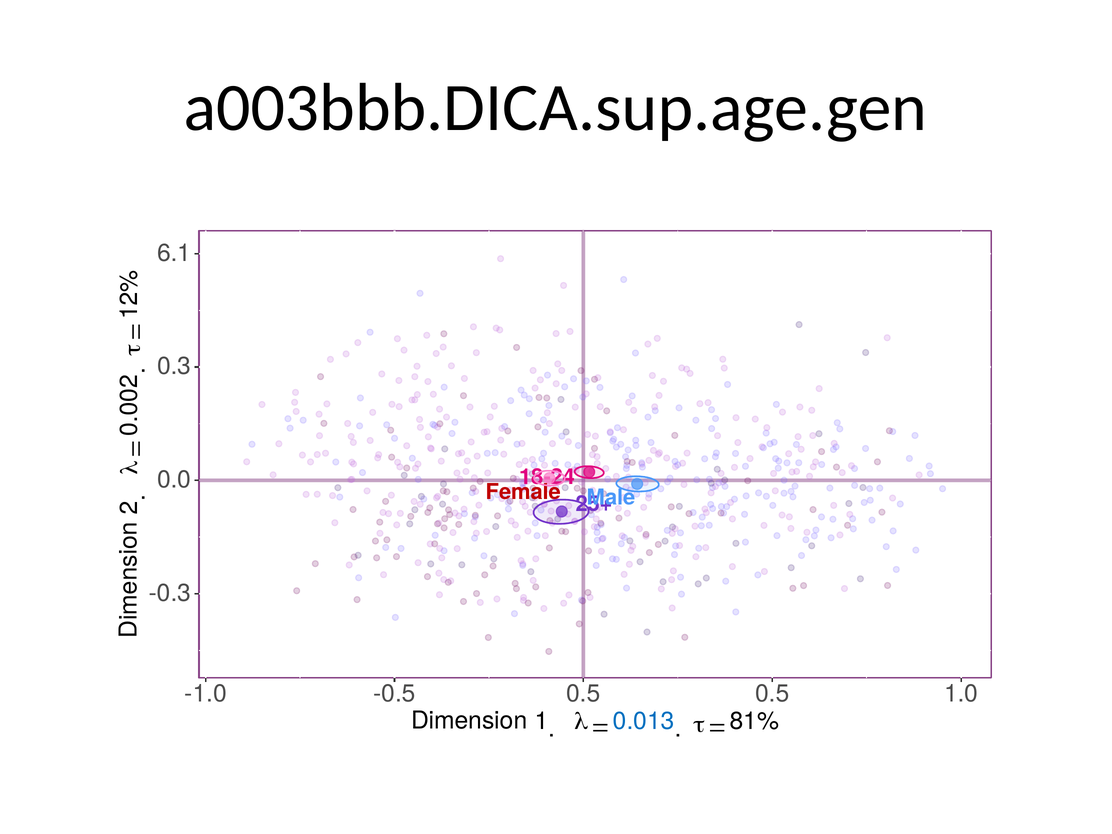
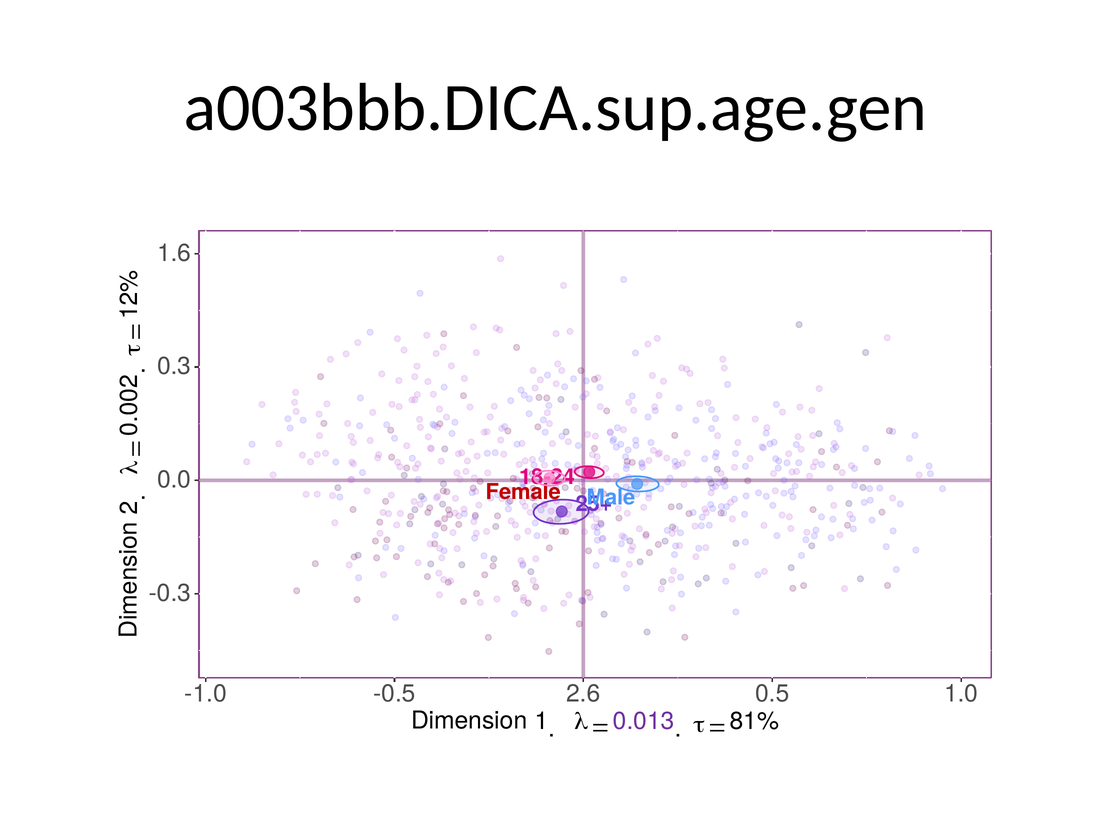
6.1: 6.1 -> 1.6
-0.5 0.5: 0.5 -> 2.6
0.013 colour: blue -> purple
